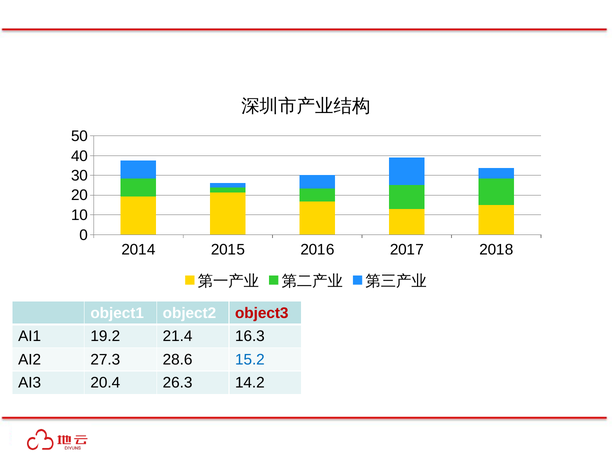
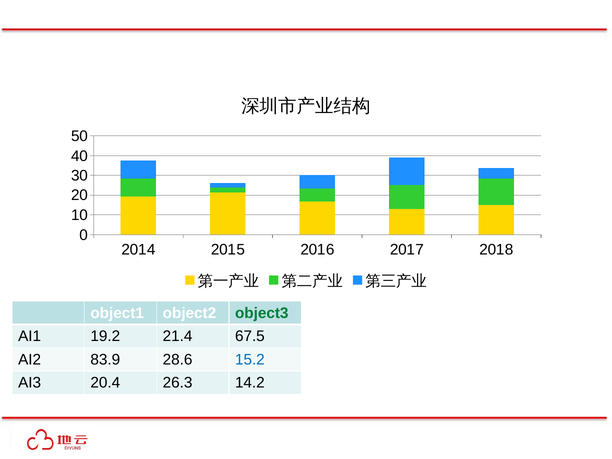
object3 colour: red -> green
16.3: 16.3 -> 67.5
27.3: 27.3 -> 83.9
